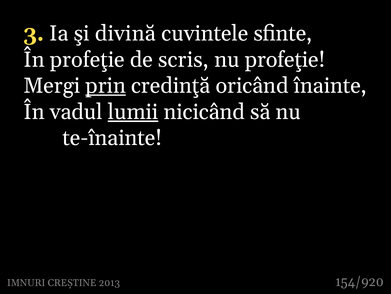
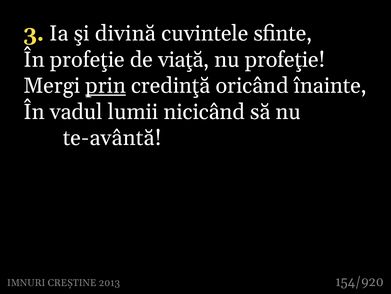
scris: scris -> viaţă
lumii underline: present -> none
te-înainte: te-înainte -> te-avântă
